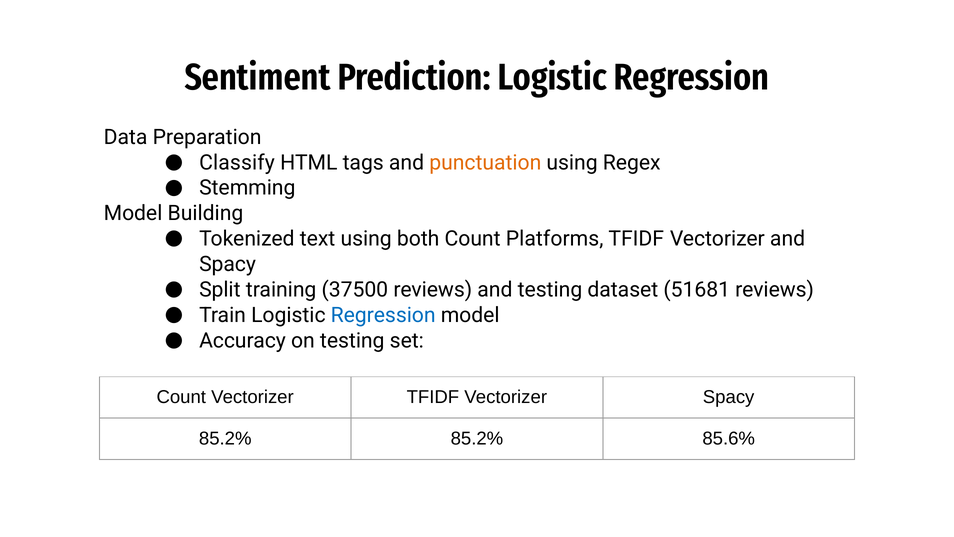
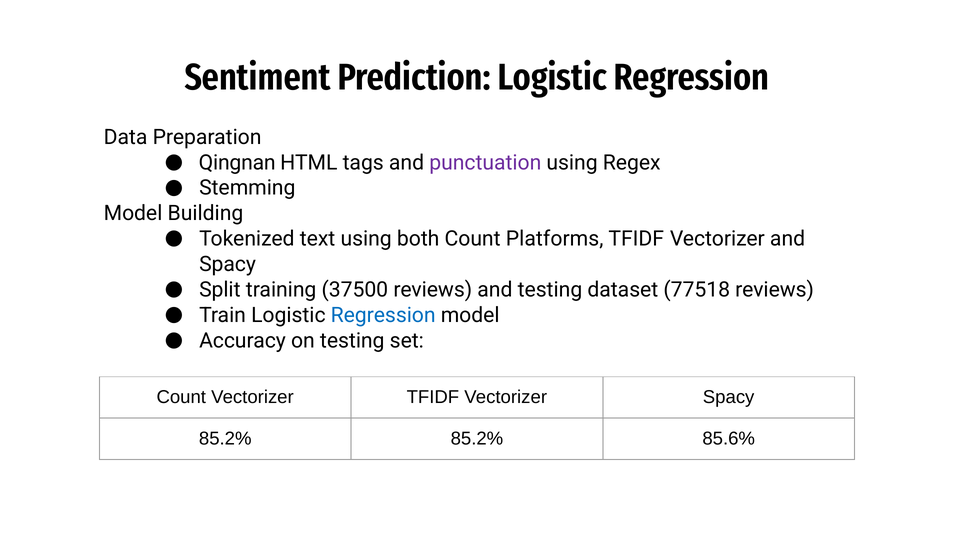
Classify: Classify -> Qingnan
punctuation colour: orange -> purple
51681: 51681 -> 77518
